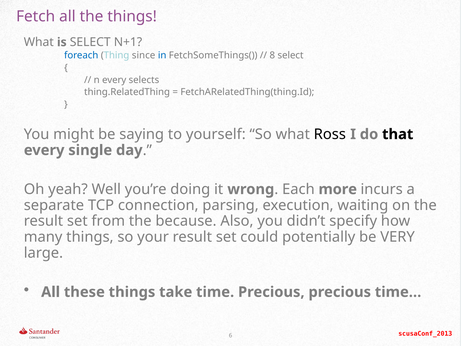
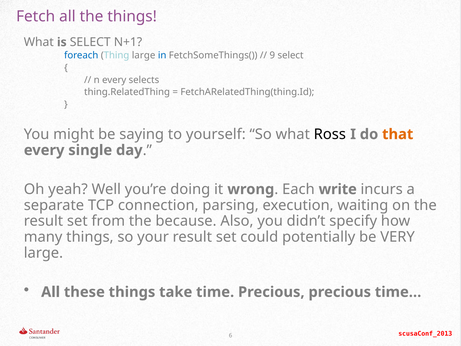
Thing since: since -> large
8: 8 -> 9
that colour: black -> orange
more: more -> write
